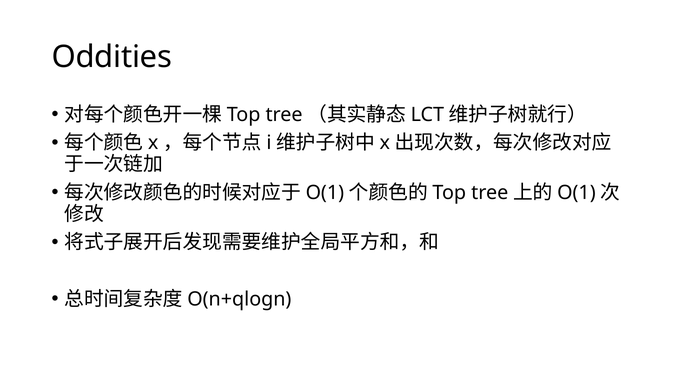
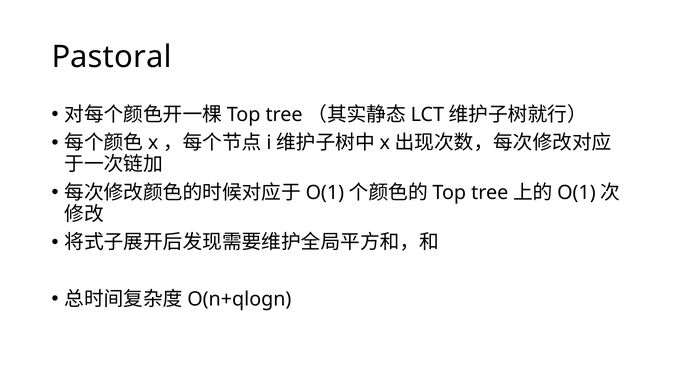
Oddities: Oddities -> Pastoral
